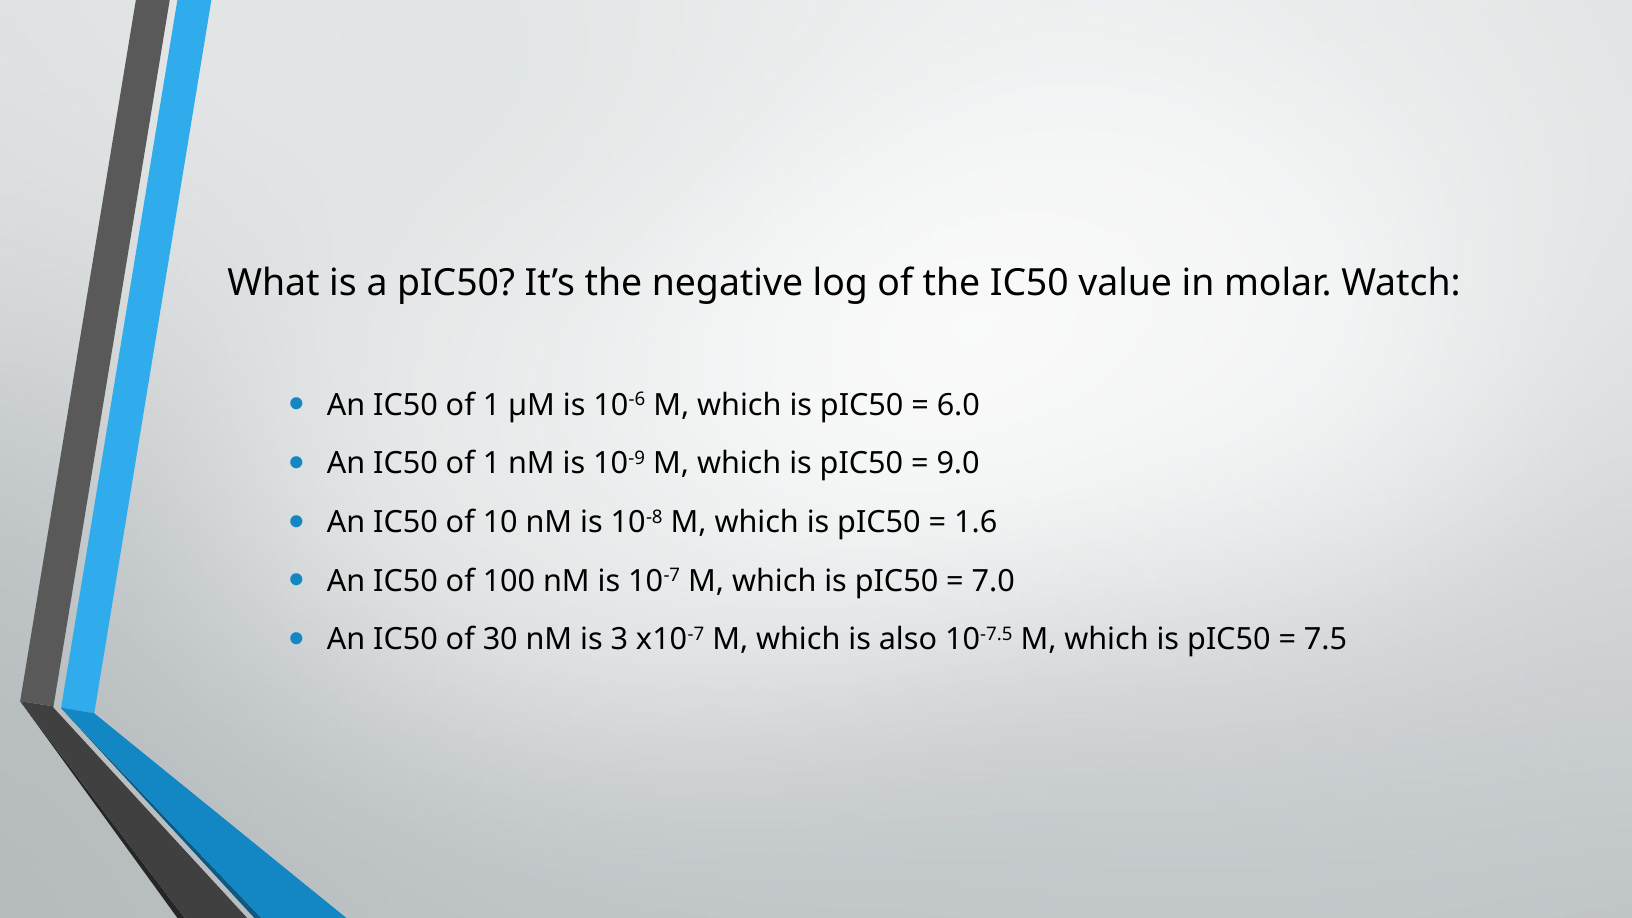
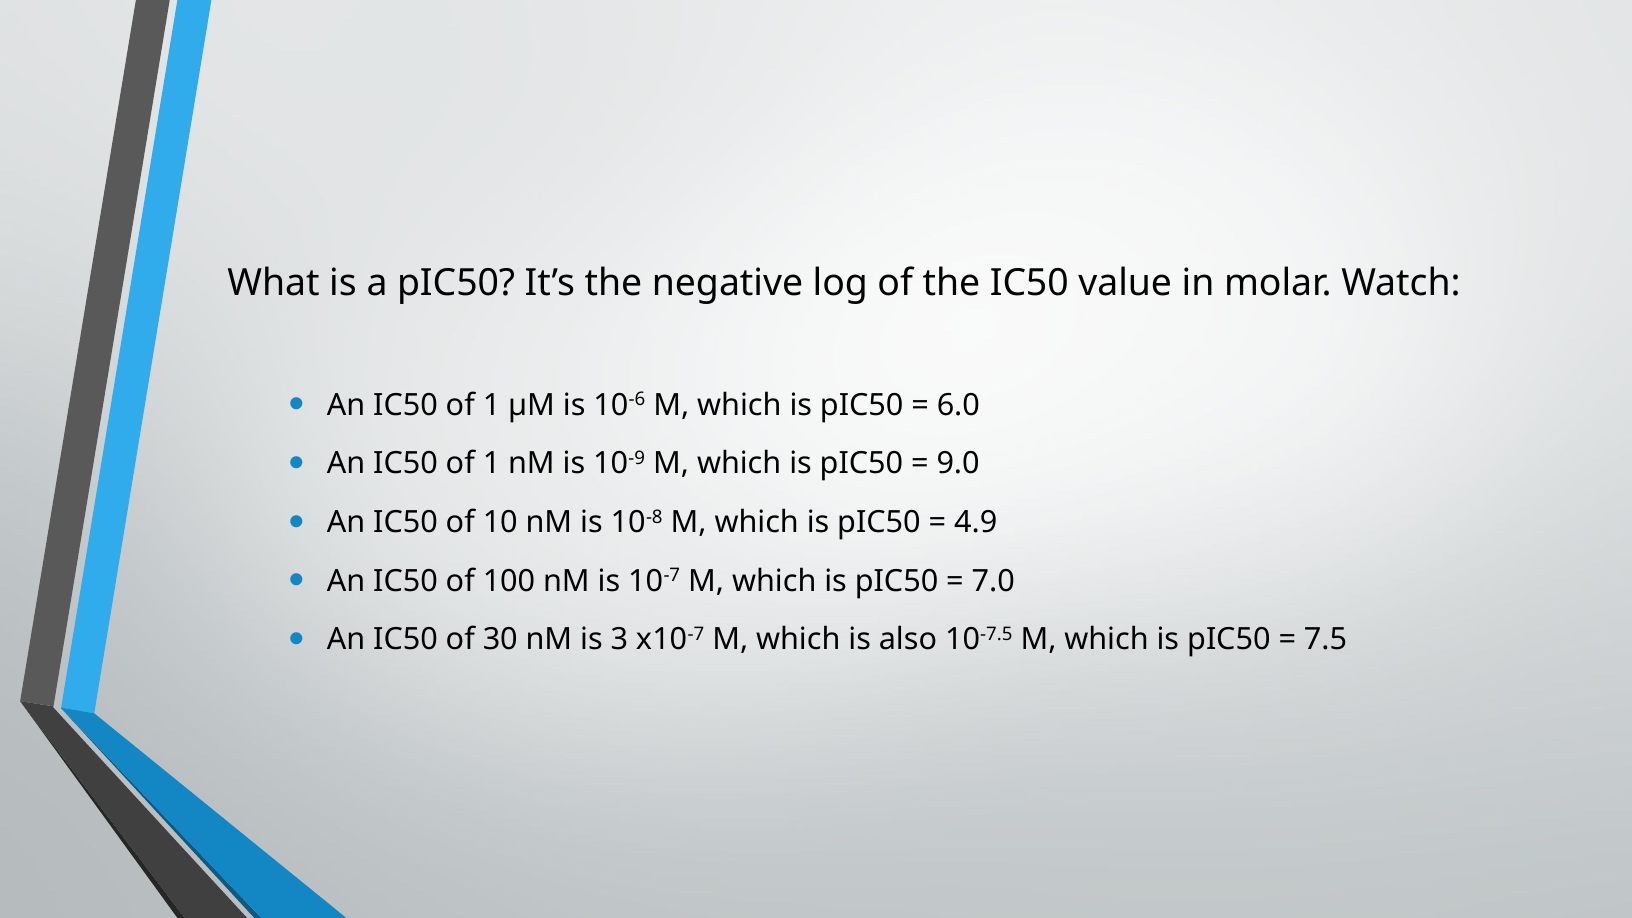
1.6: 1.6 -> 4.9
